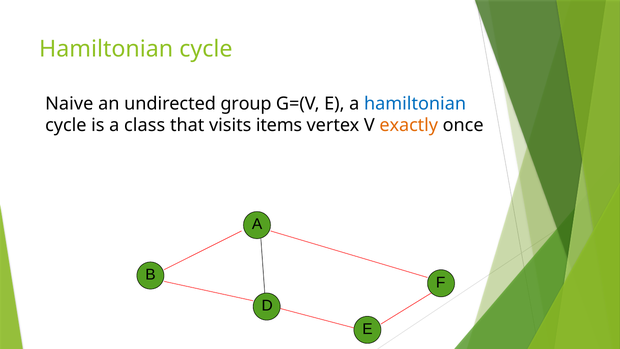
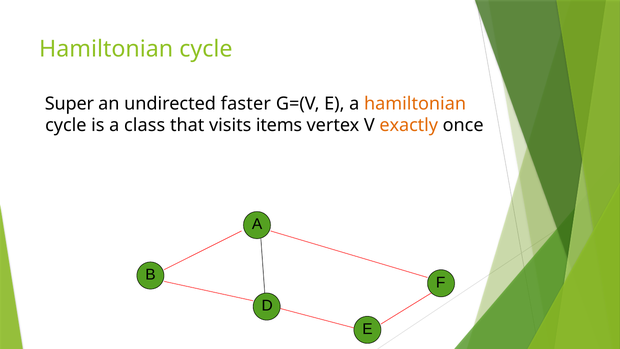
Naive: Naive -> Super
group: group -> faster
hamiltonian at (415, 104) colour: blue -> orange
